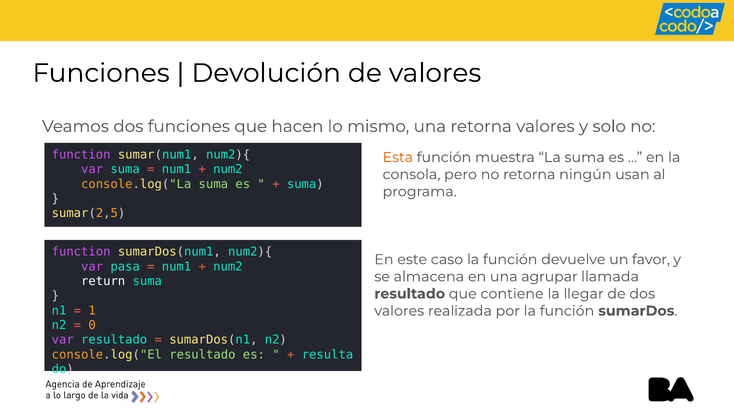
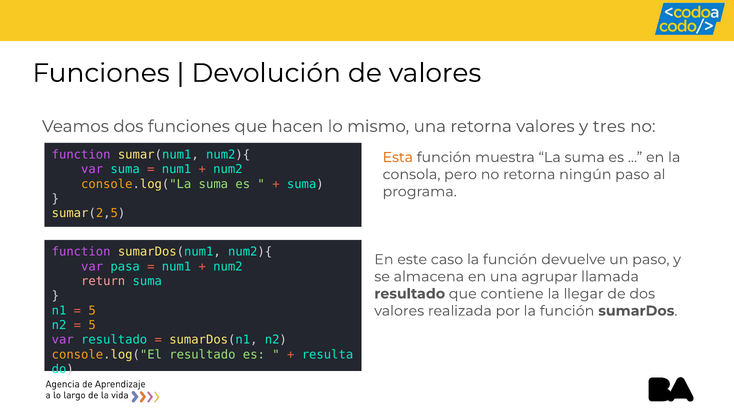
solo: solo -> tres
ningún usan: usan -> paso
un favor: favor -> paso
return colour: white -> pink
1 at (92, 310): 1 -> 5
0 at (92, 325): 0 -> 5
